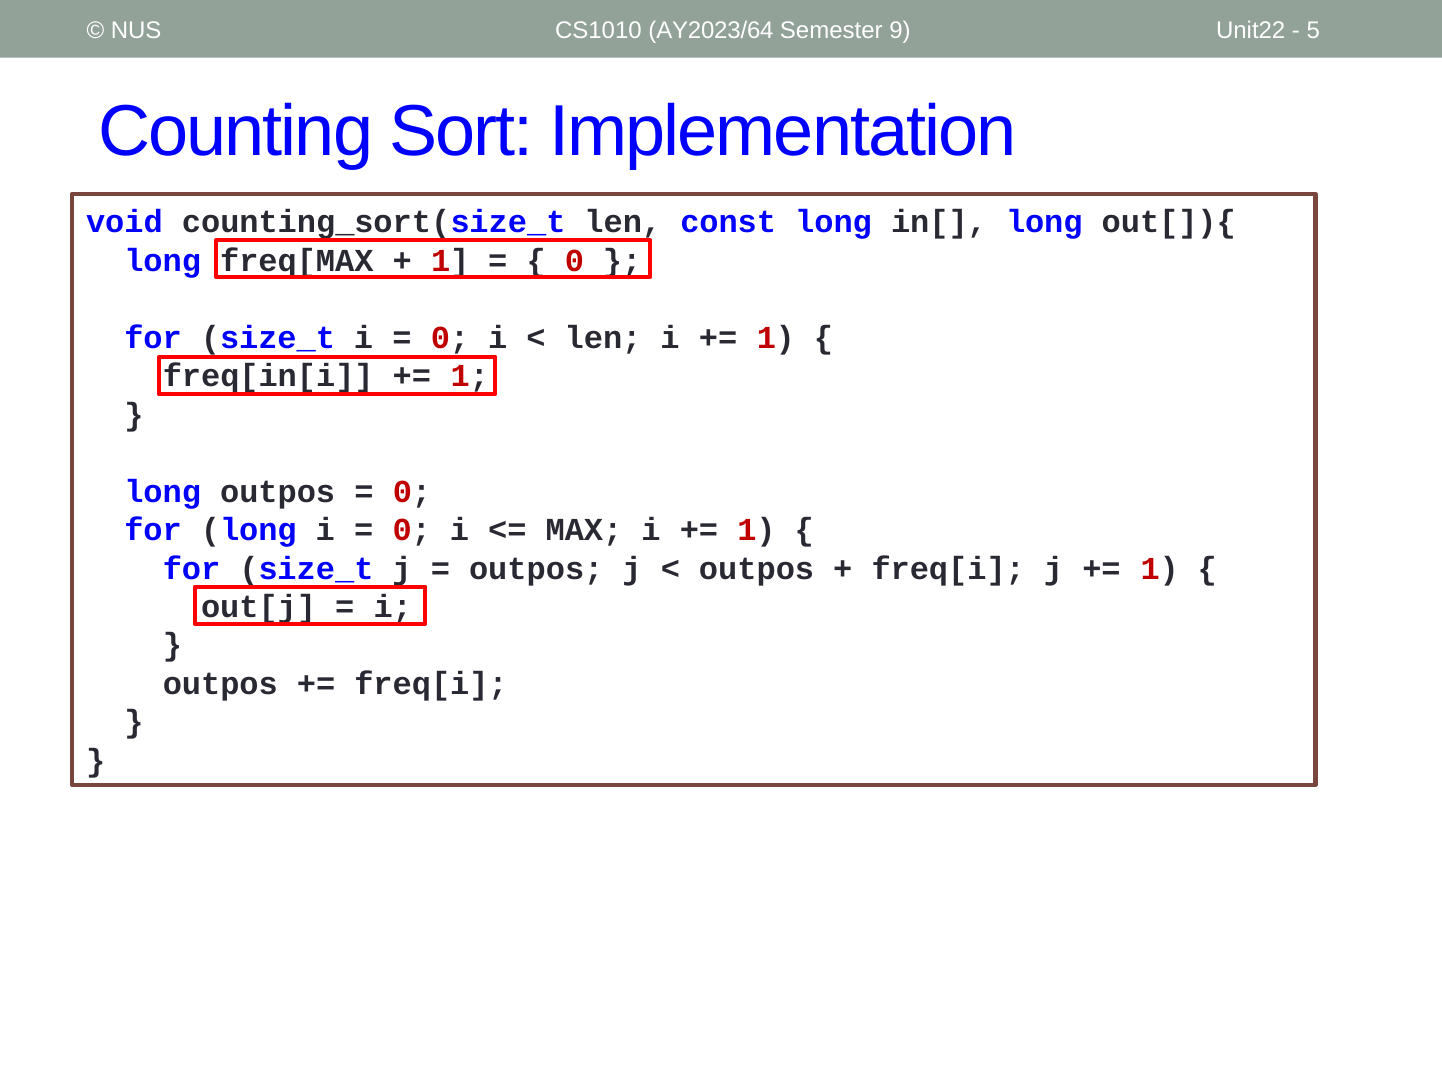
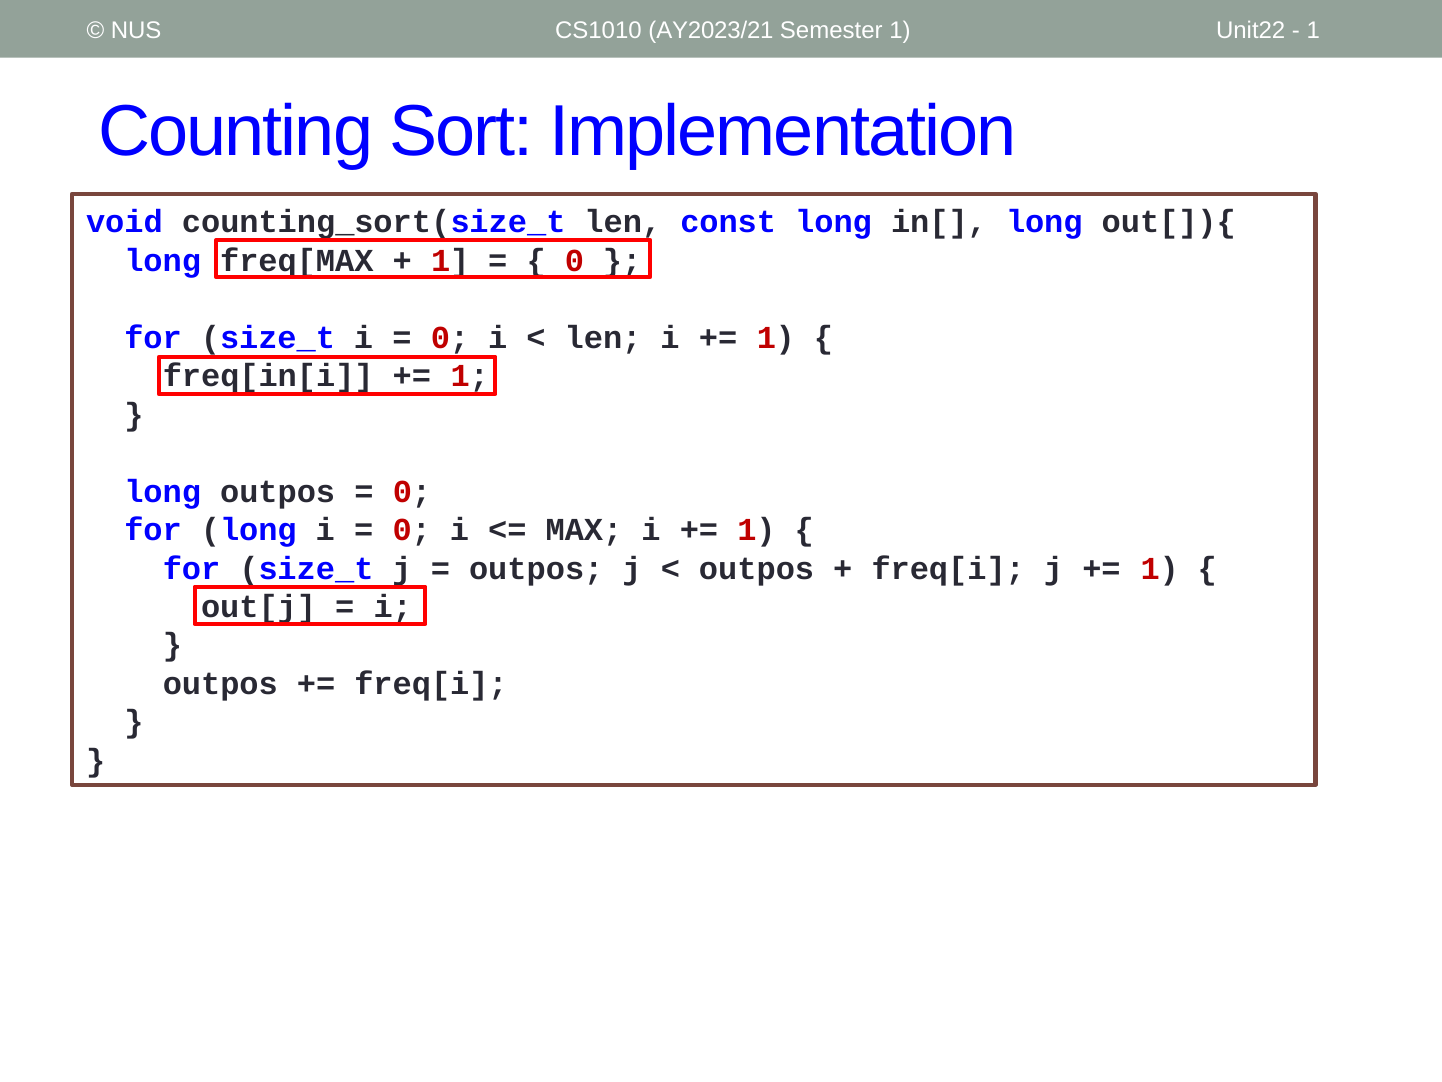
AY2023/64: AY2023/64 -> AY2023/21
Semester 9: 9 -> 1
5 at (1313, 30): 5 -> 1
